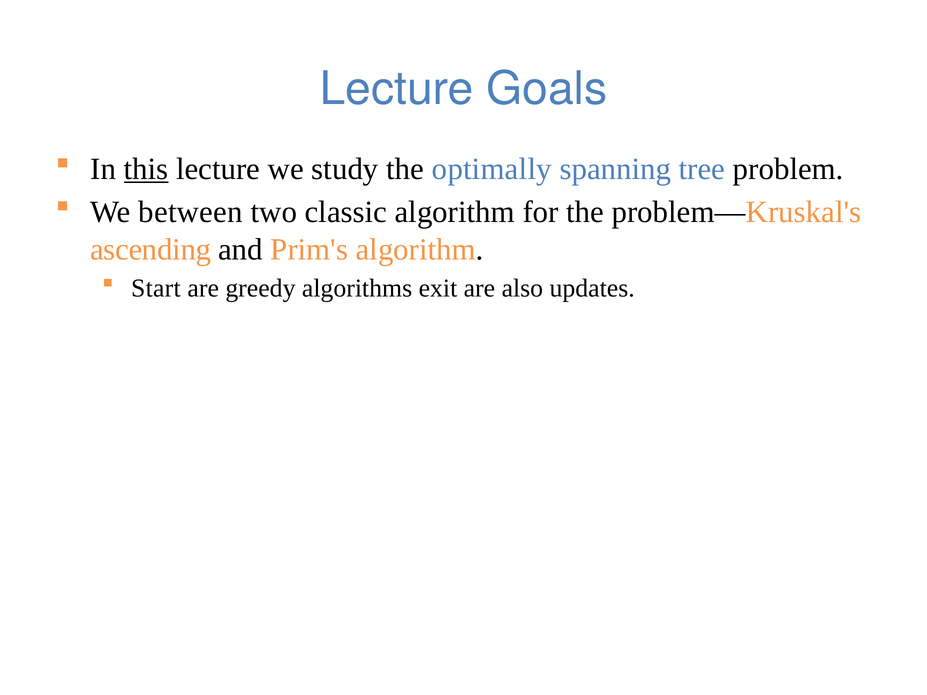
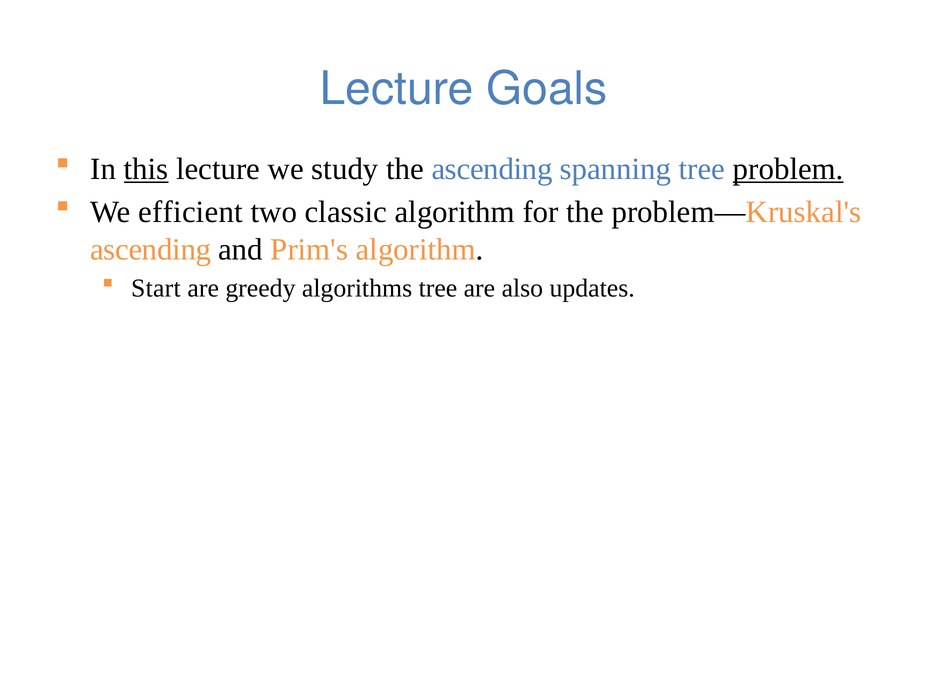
the optimally: optimally -> ascending
problem underline: none -> present
between: between -> efficient
algorithms exit: exit -> tree
